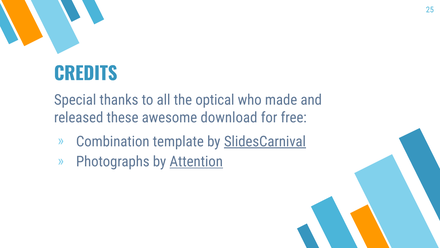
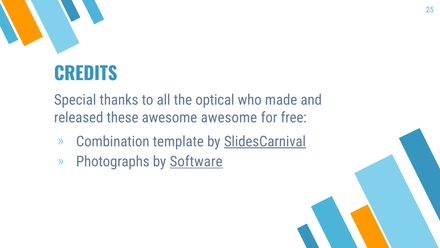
awesome download: download -> awesome
Attention: Attention -> Software
